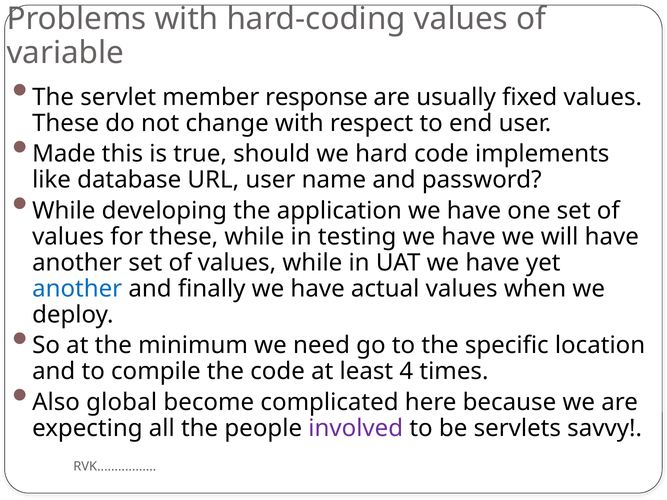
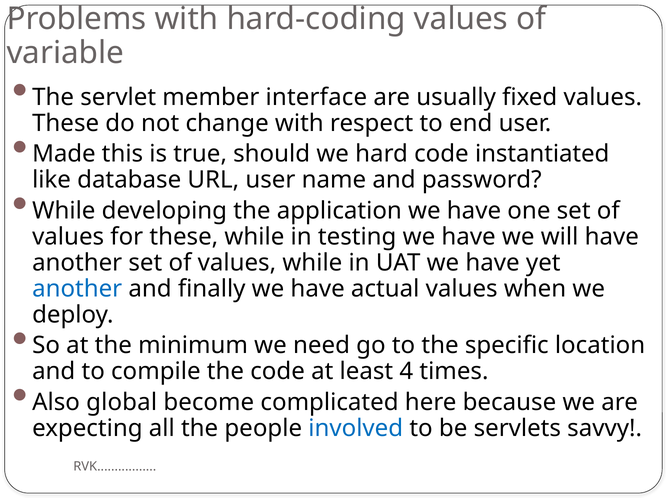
response: response -> interface
implements: implements -> instantiated
involved colour: purple -> blue
